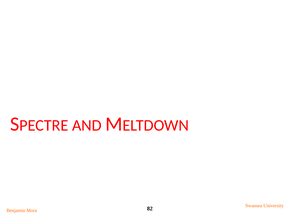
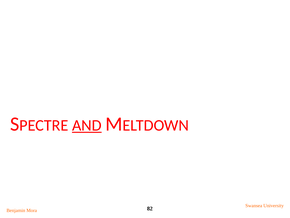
AND underline: none -> present
